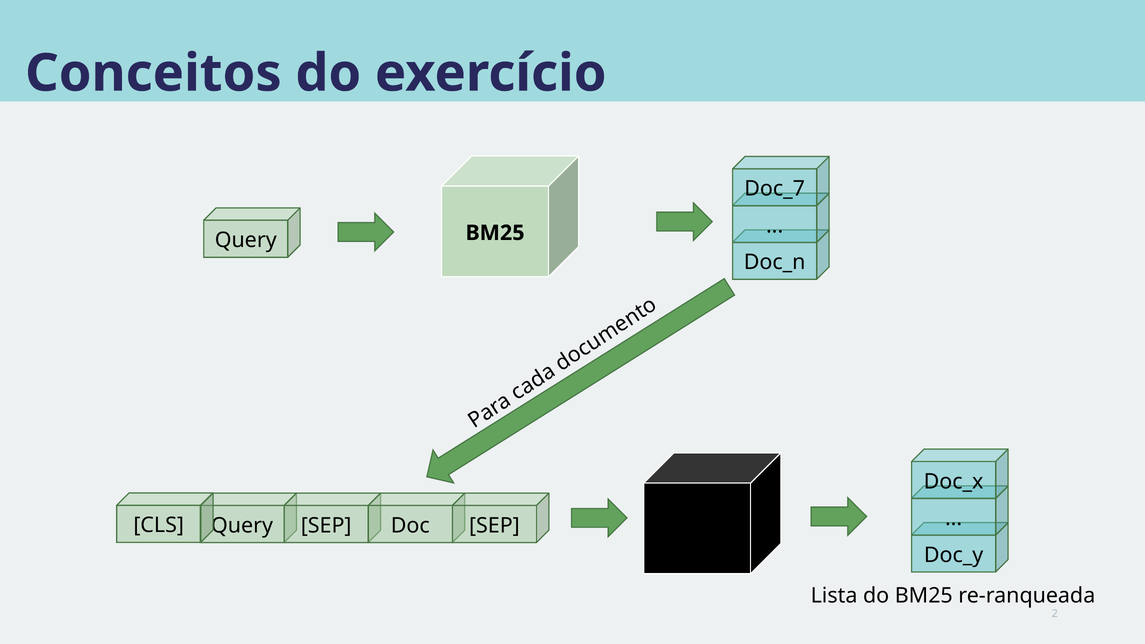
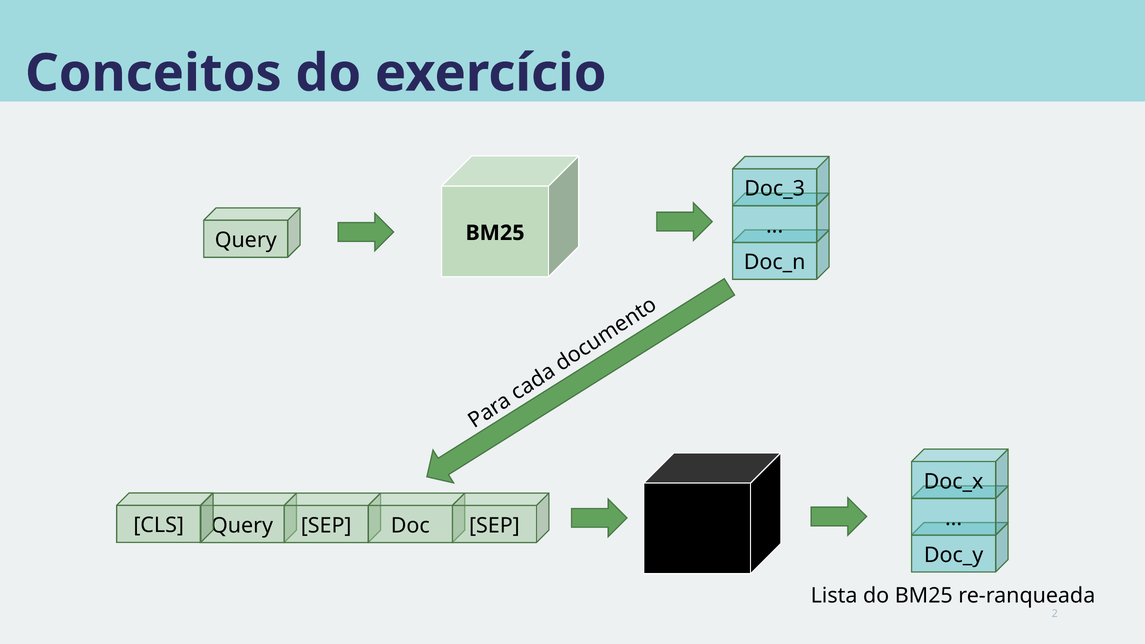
Doc_7: Doc_7 -> Doc_3
